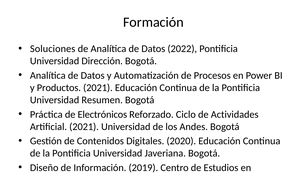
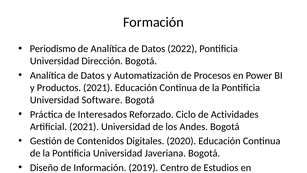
Soluciones at (53, 49): Soluciones -> Periodismo
Universidad Resumen: Resumen -> Software
Electrónicos: Electrónicos -> Interesados
